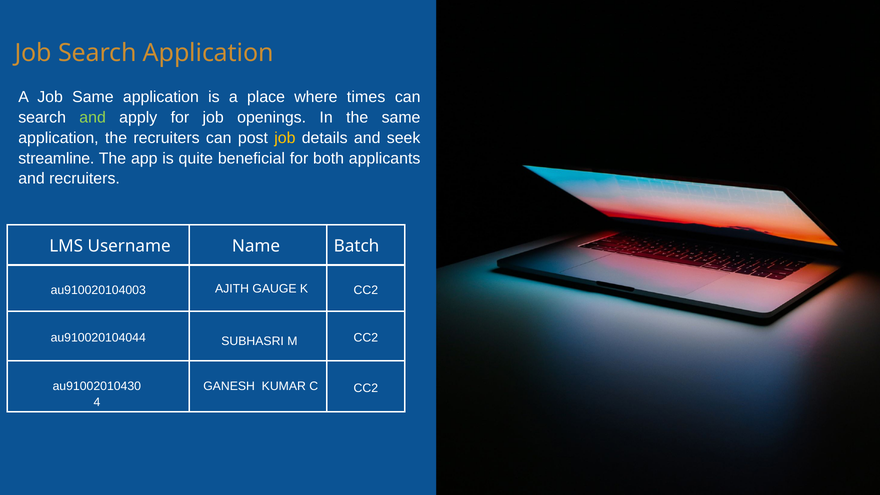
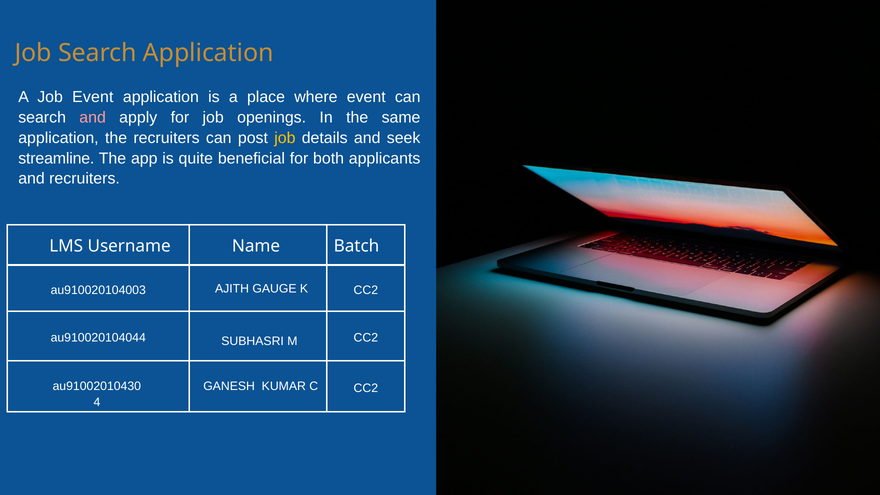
Job Same: Same -> Event
where times: times -> event
and at (93, 117) colour: light green -> pink
